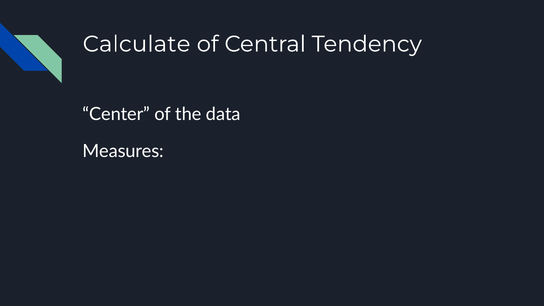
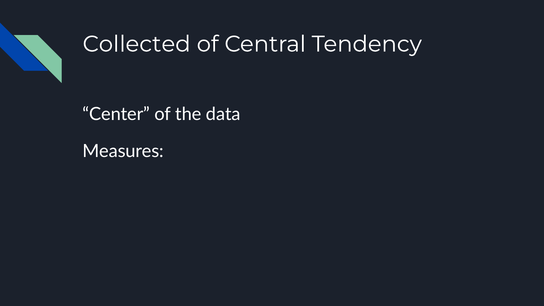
Calculate: Calculate -> Collected
